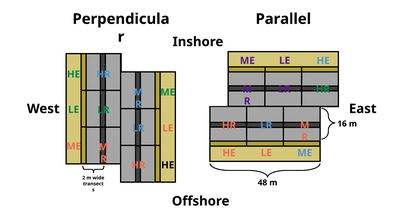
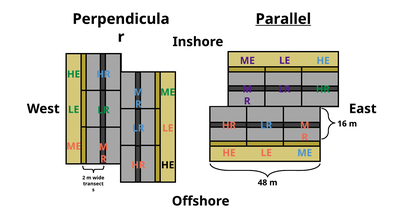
Parallel underline: none -> present
